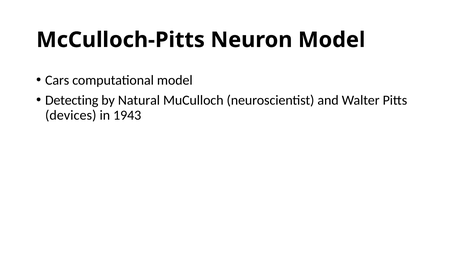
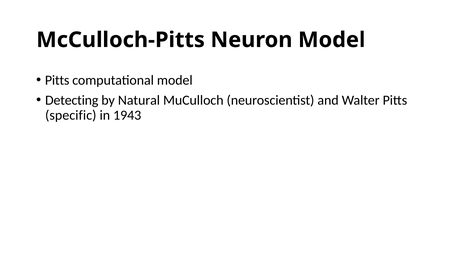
Cars at (57, 80): Cars -> Pitts
devices: devices -> specific
